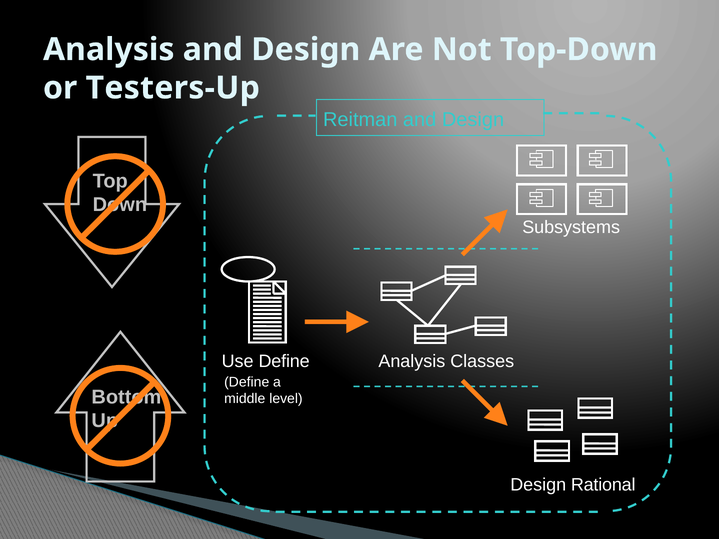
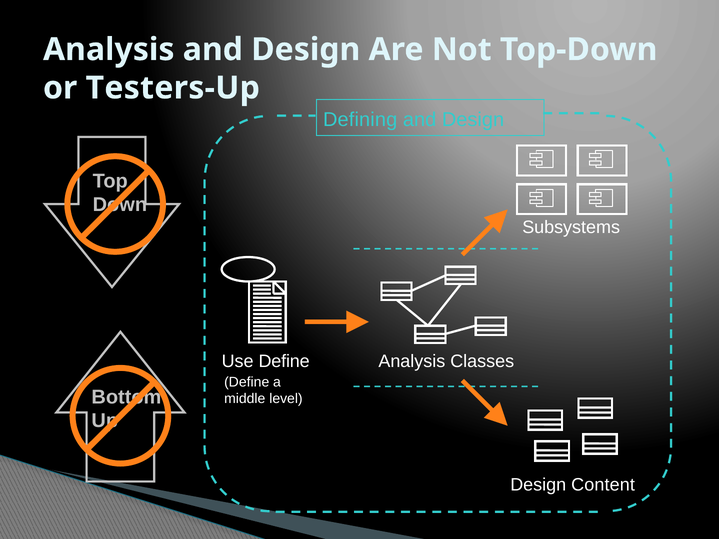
Reitman: Reitman -> Defining
Rational: Rational -> Content
